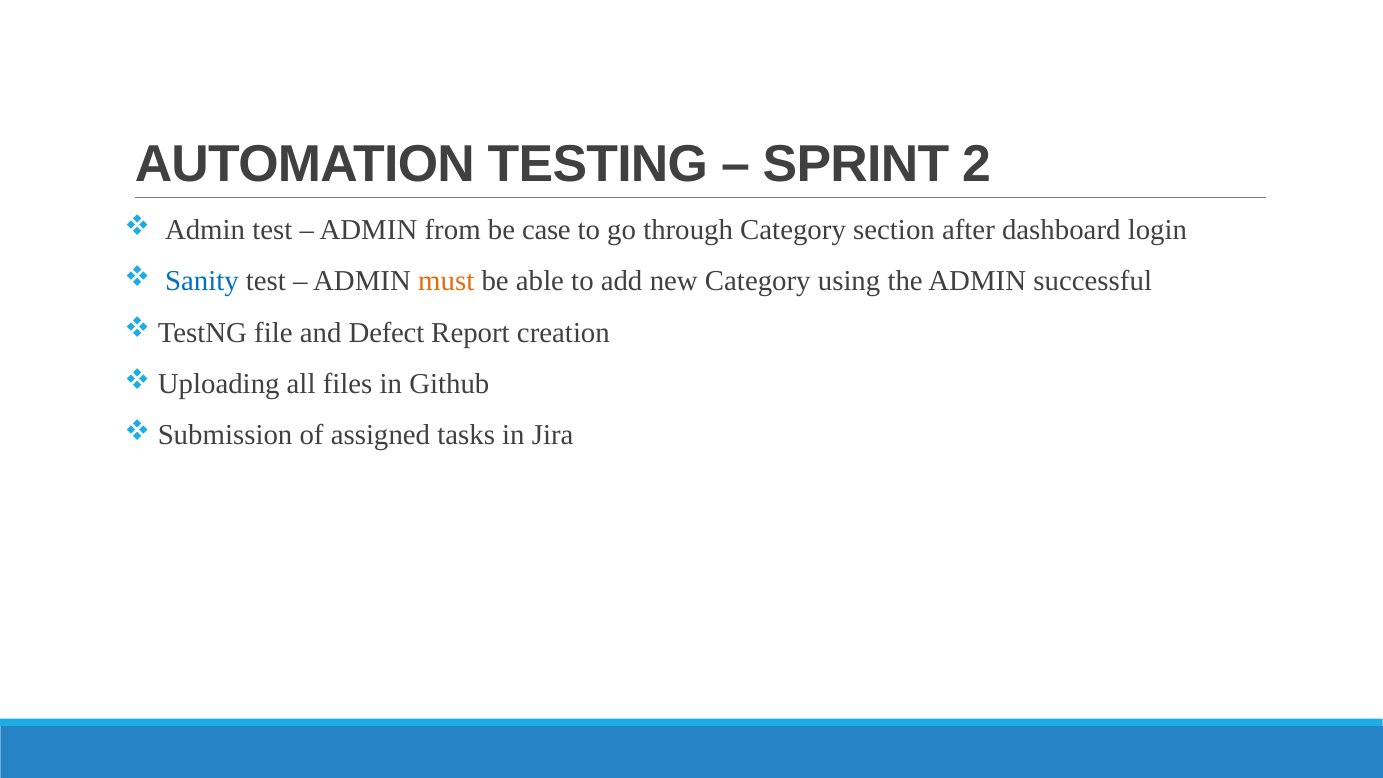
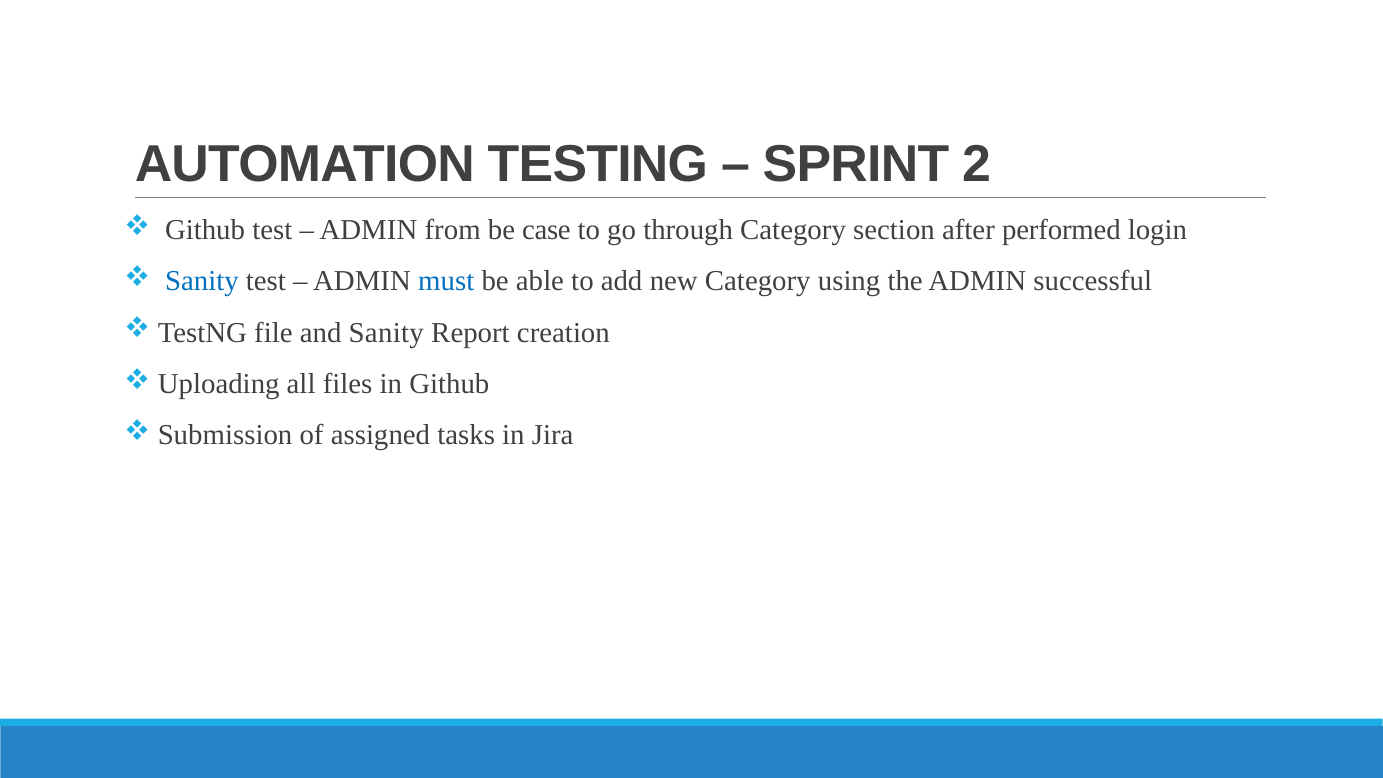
Admin at (205, 230): Admin -> Github
dashboard: dashboard -> performed
must colour: orange -> blue
and Defect: Defect -> Sanity
